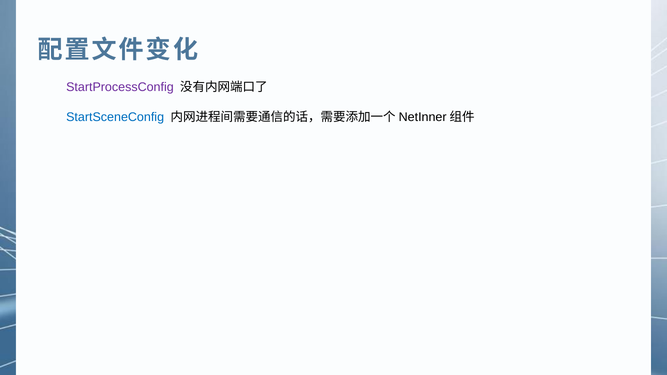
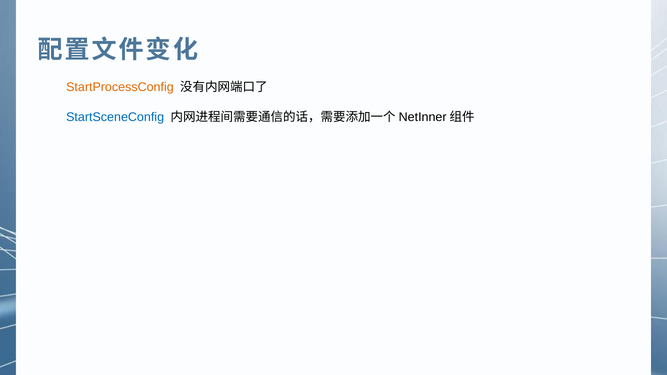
StartProcessConfig colour: purple -> orange
